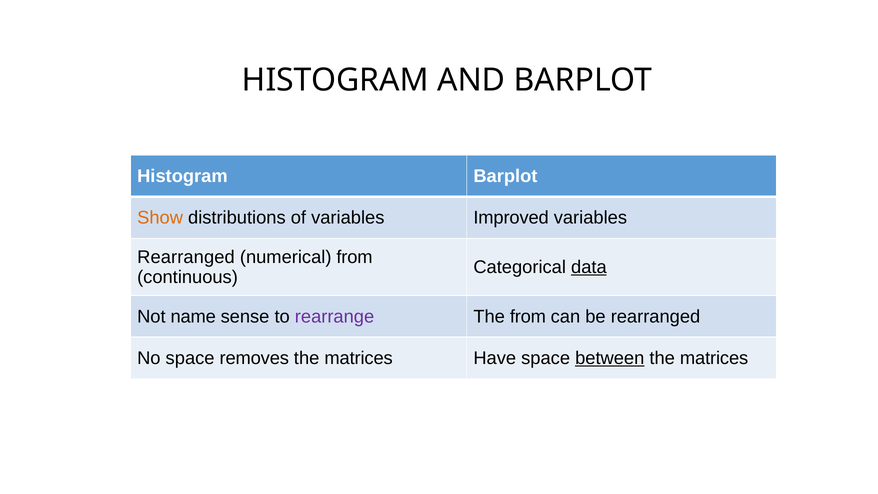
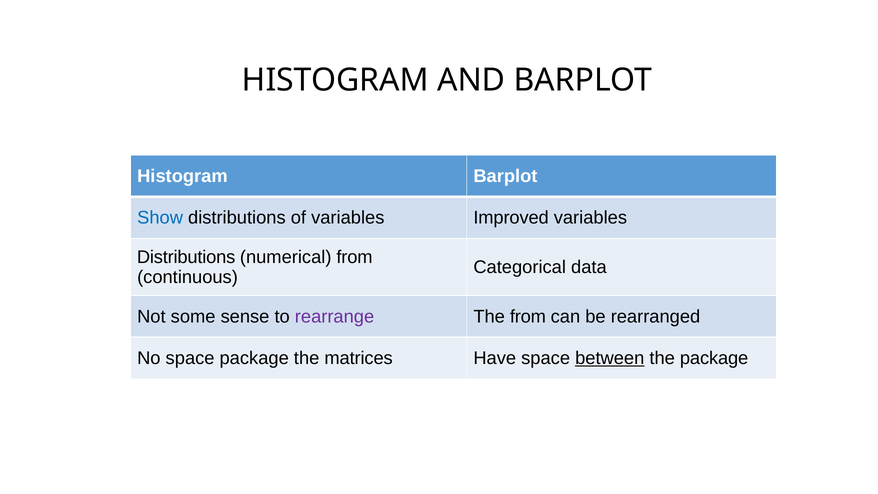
Show colour: orange -> blue
Rearranged at (186, 257): Rearranged -> Distributions
data underline: present -> none
name: name -> some
space removes: removes -> package
matrices at (714, 358): matrices -> package
